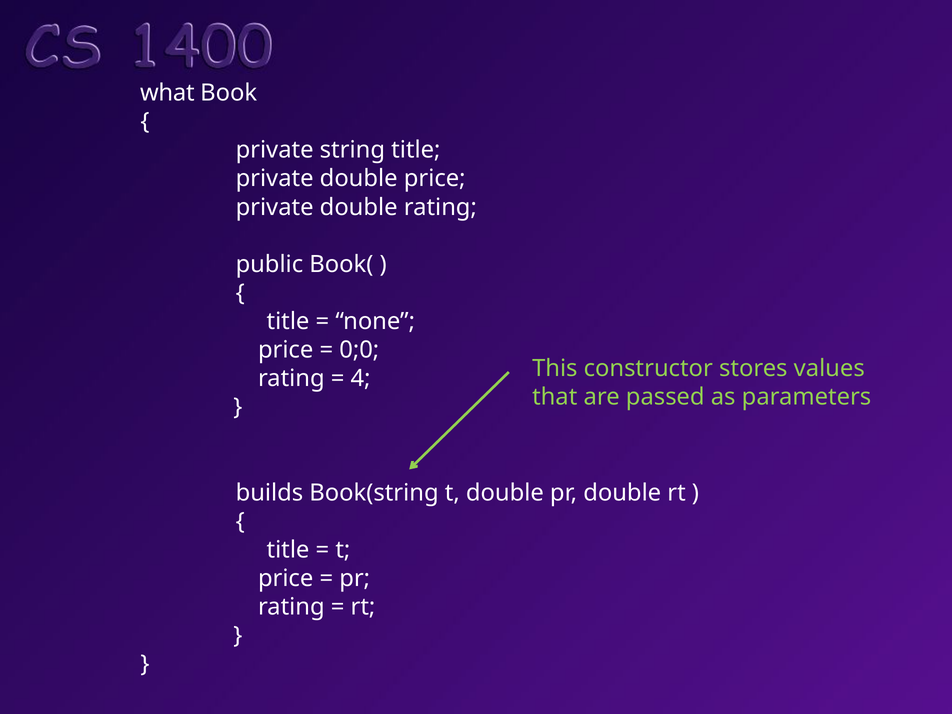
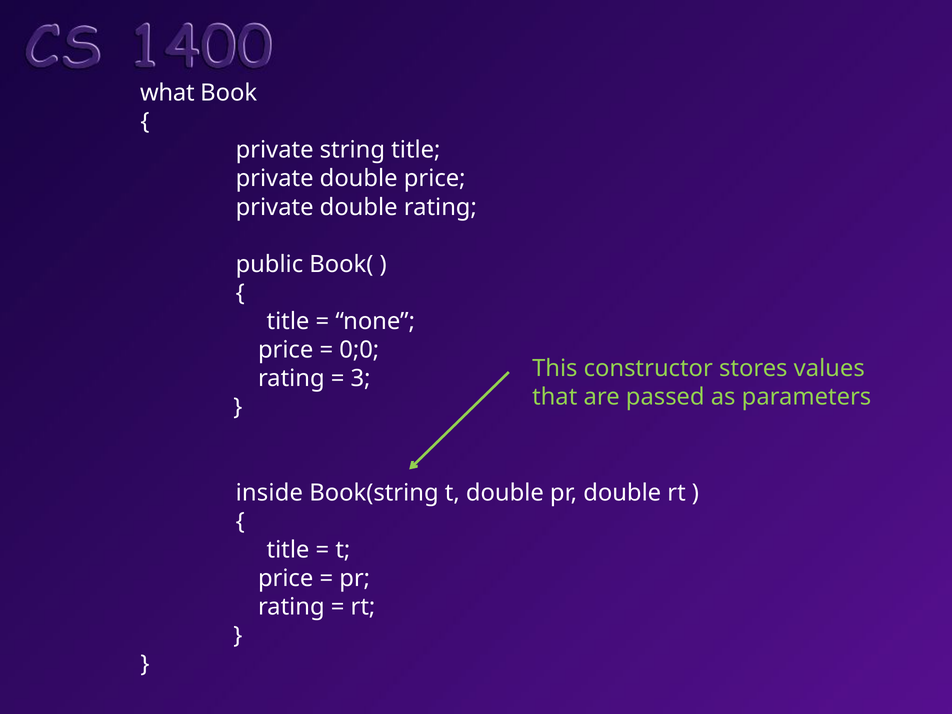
4: 4 -> 3
builds: builds -> inside
